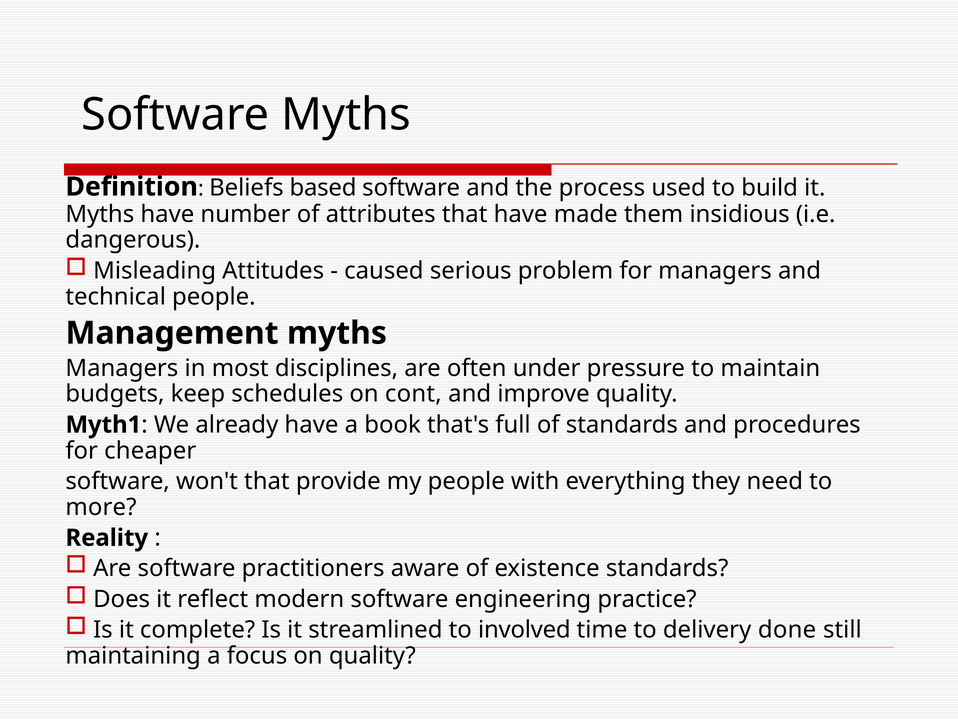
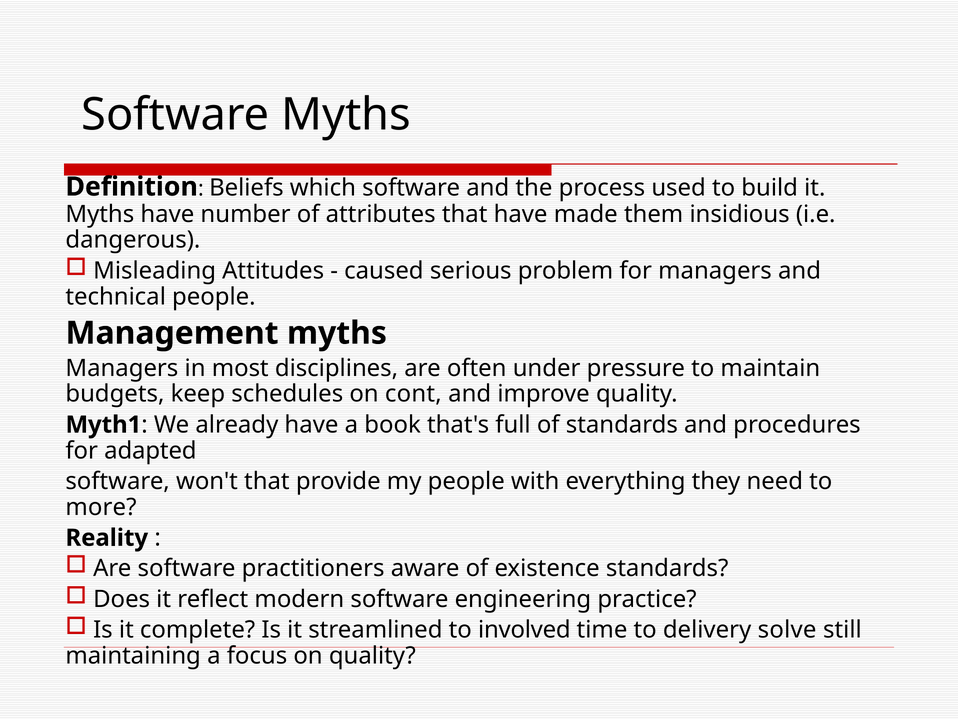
based: based -> which
cheaper: cheaper -> adapted
done: done -> solve
